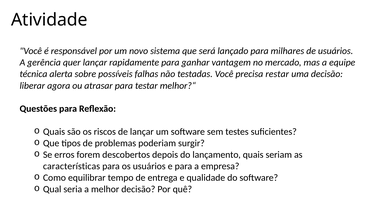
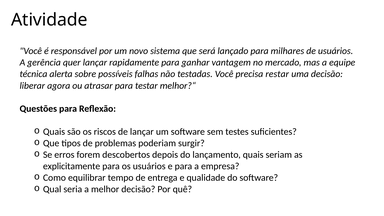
características: características -> explicitamente
